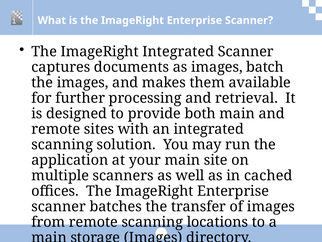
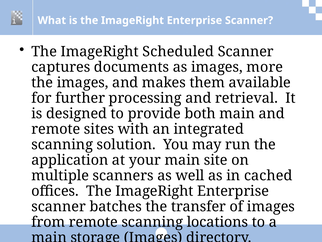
ImageRight Integrated: Integrated -> Scheduled
batch: batch -> more
